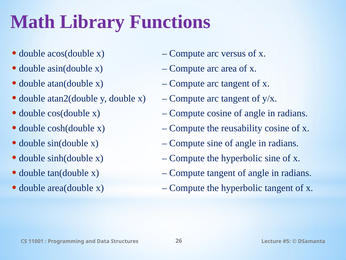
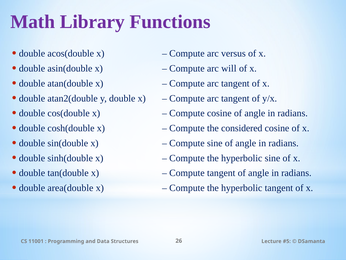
area: area -> will
reusability: reusability -> considered
